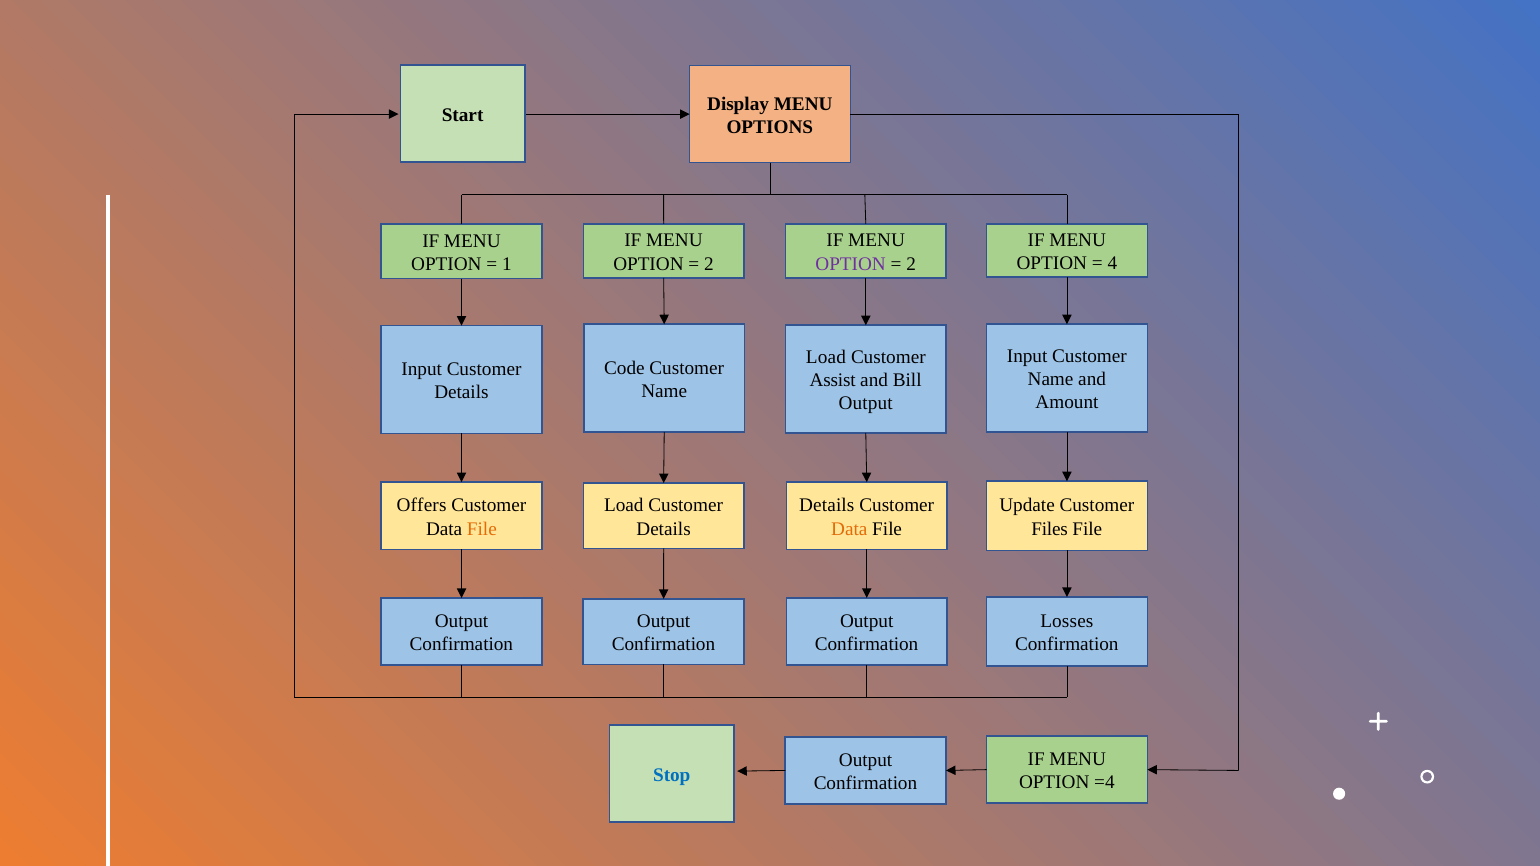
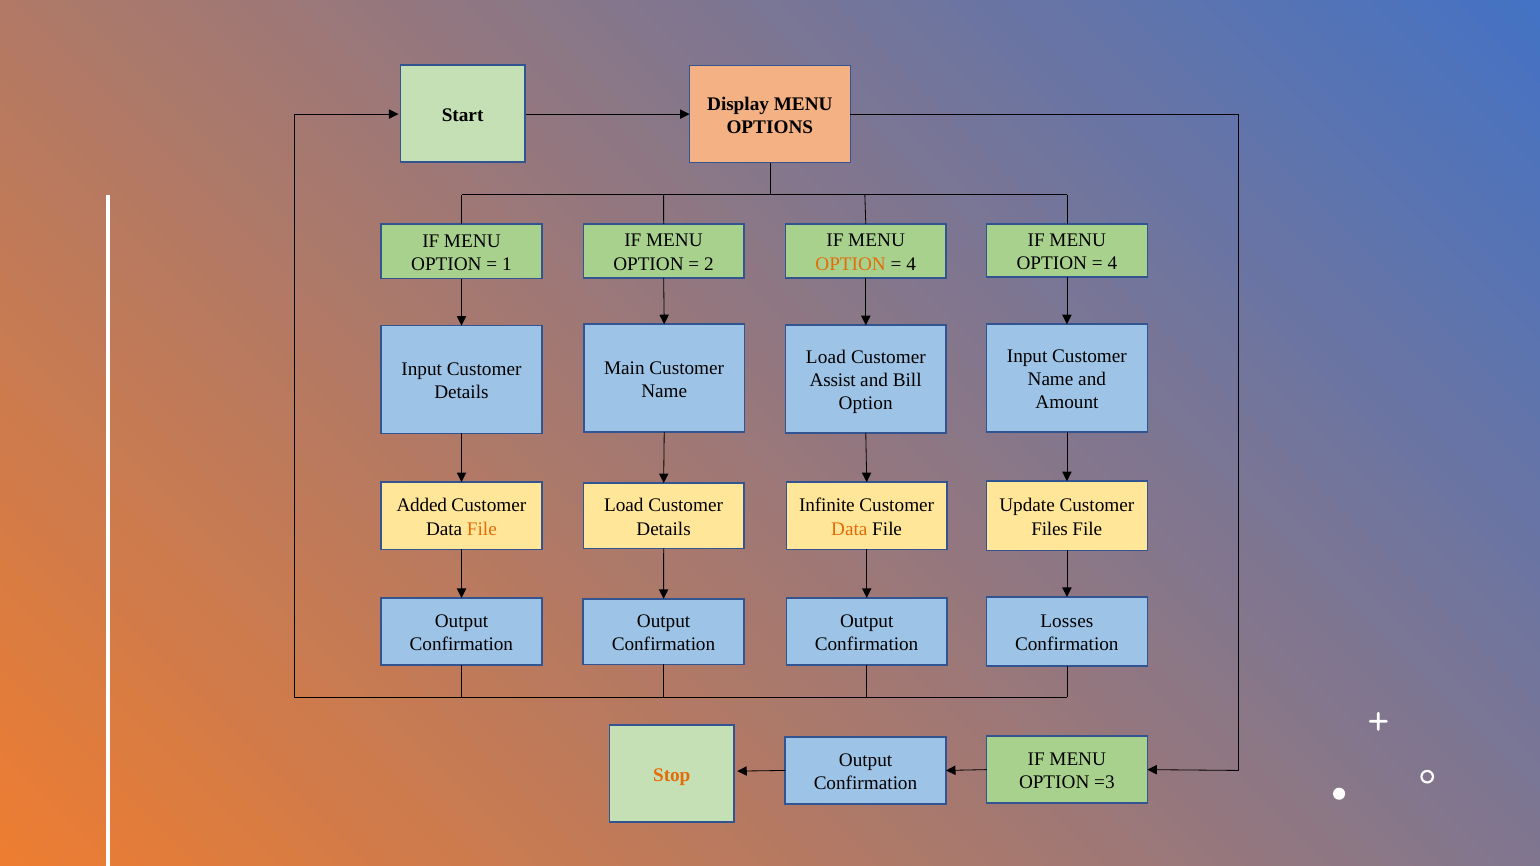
OPTION at (851, 264) colour: purple -> orange
2 at (911, 264): 2 -> 4
Code: Code -> Main
Output at (866, 404): Output -> Option
Offers: Offers -> Added
Details at (827, 506): Details -> Infinite
Stop colour: blue -> orange
=4: =4 -> =3
